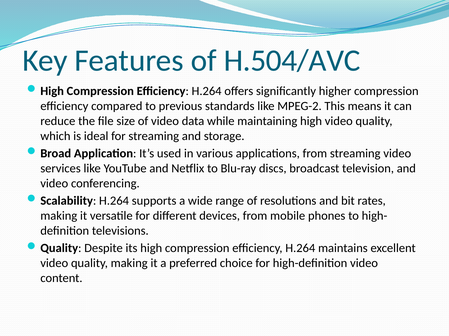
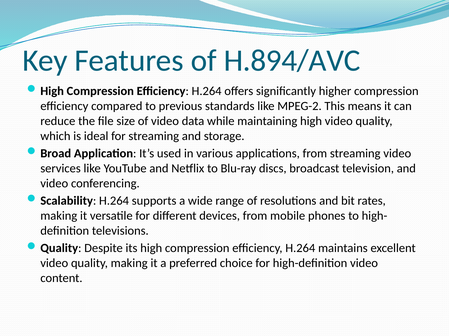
H.504/AVC: H.504/AVC -> H.894/AVC
